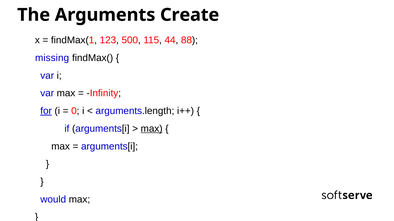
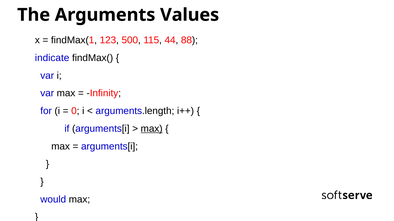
Create: Create -> Values
missing: missing -> indicate
for underline: present -> none
